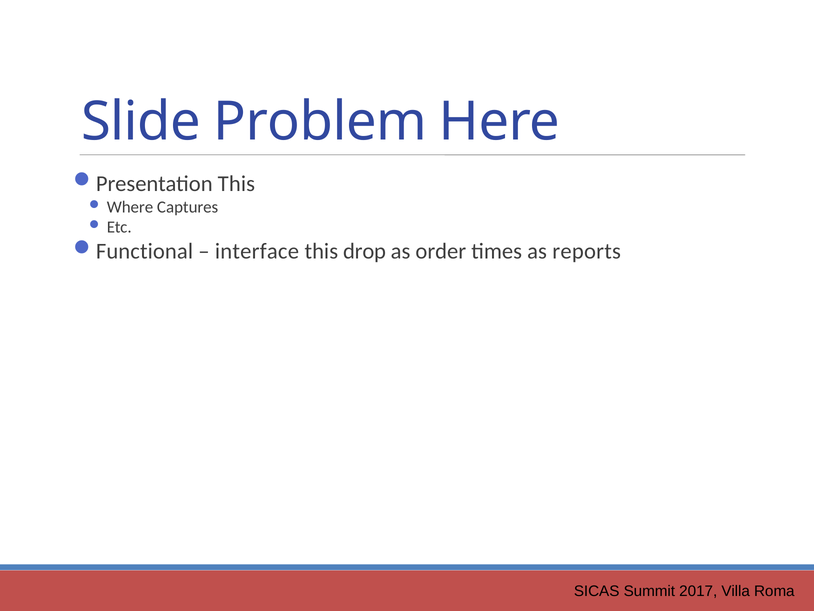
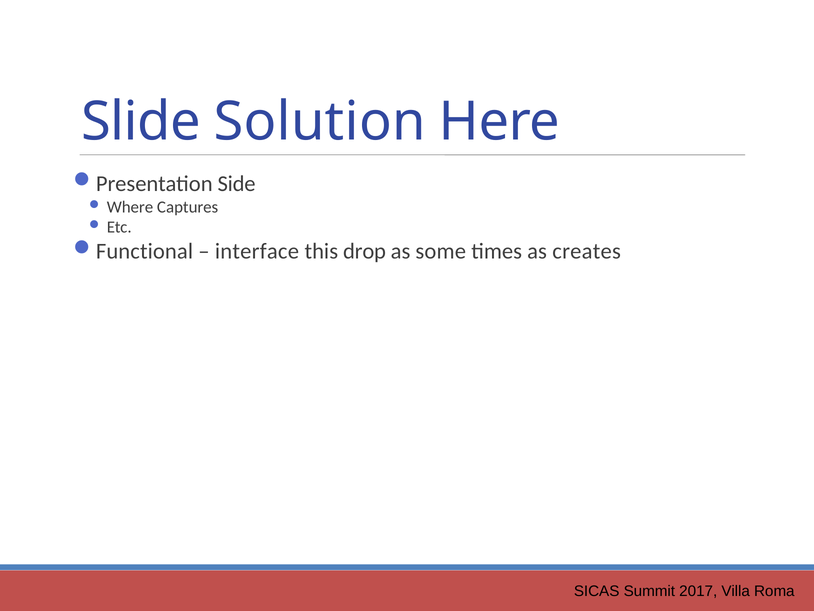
Problem: Problem -> Solution
Presentation This: This -> Side
order: order -> some
reports: reports -> creates
